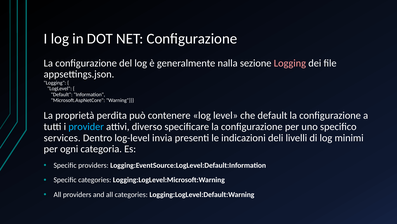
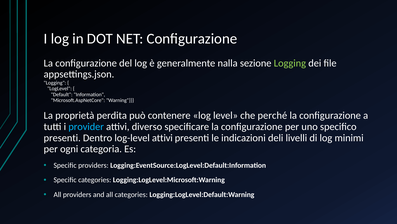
Logging at (290, 63) colour: pink -> light green
che default: default -> perché
services at (62, 137): services -> presenti
log-level invia: invia -> attivi
